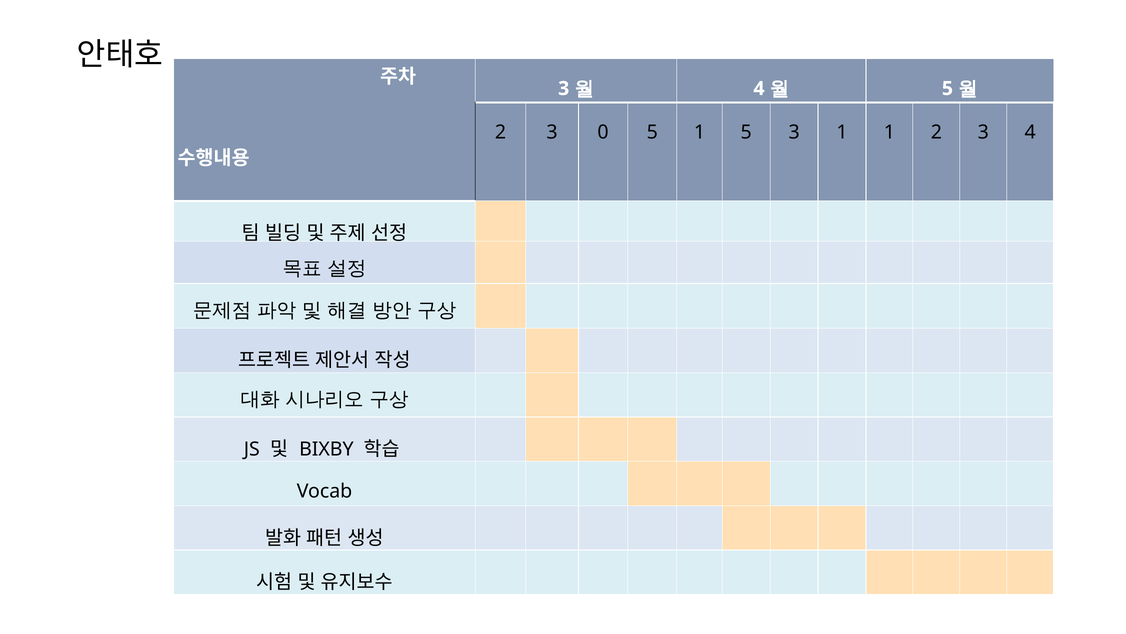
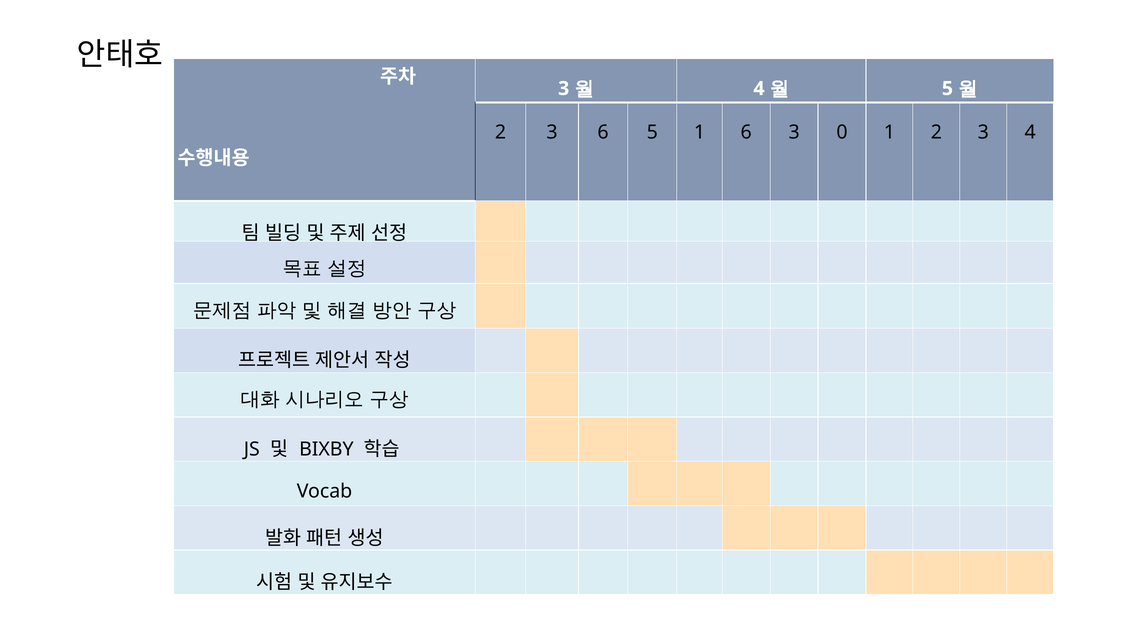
3 0: 0 -> 6
1 5: 5 -> 6
3 1: 1 -> 0
